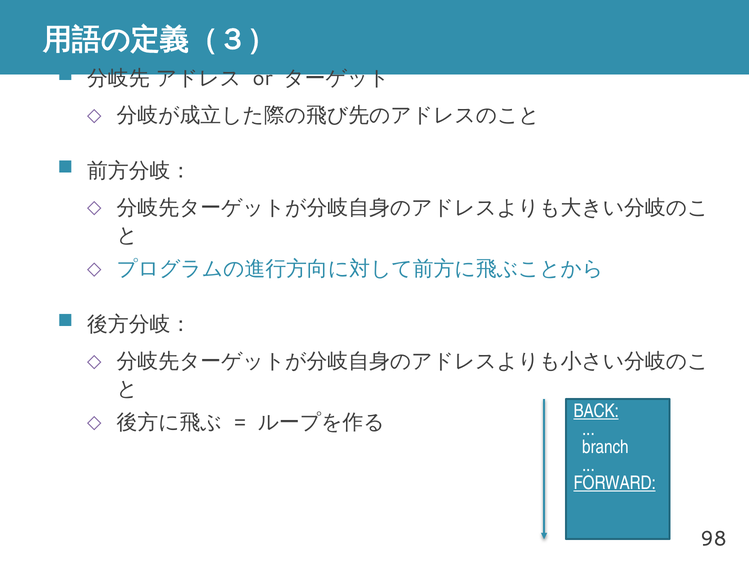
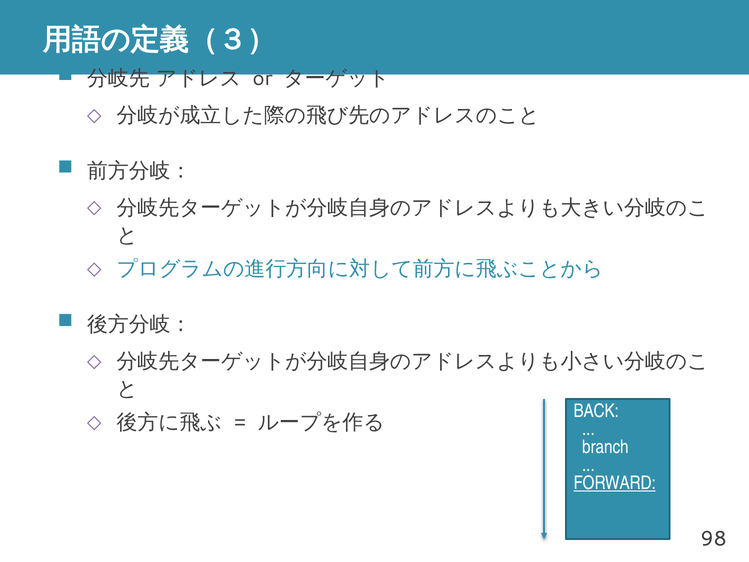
BACK underline: present -> none
